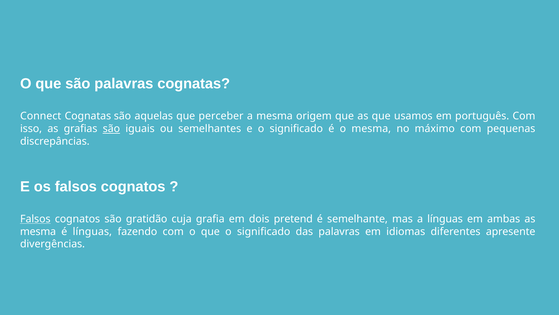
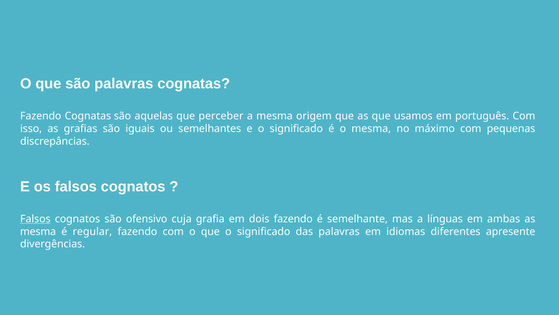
Connect at (41, 116): Connect -> Fazendo
são at (111, 128) underline: present -> none
gratidão: gratidão -> ofensivo
dois pretend: pretend -> fazendo
é línguas: línguas -> regular
